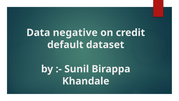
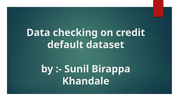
negative: negative -> checking
